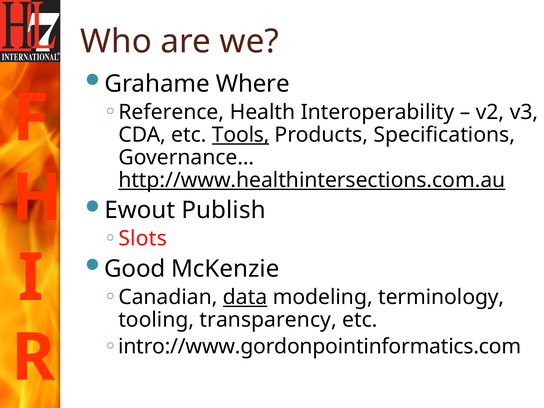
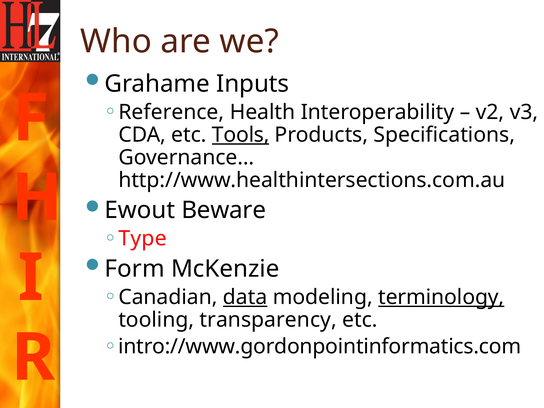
Where: Where -> Inputs
http://www.healthintersections.com.au underline: present -> none
Publish: Publish -> Beware
Slots: Slots -> Type
Good: Good -> Form
terminology underline: none -> present
